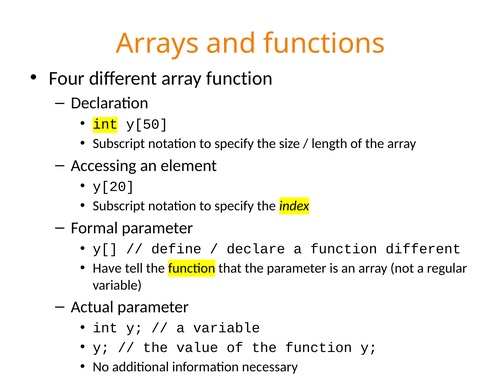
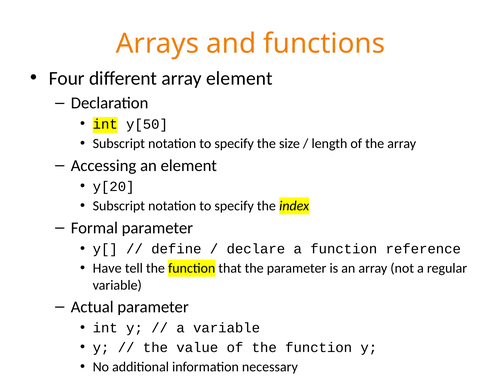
array function: function -> element
function different: different -> reference
